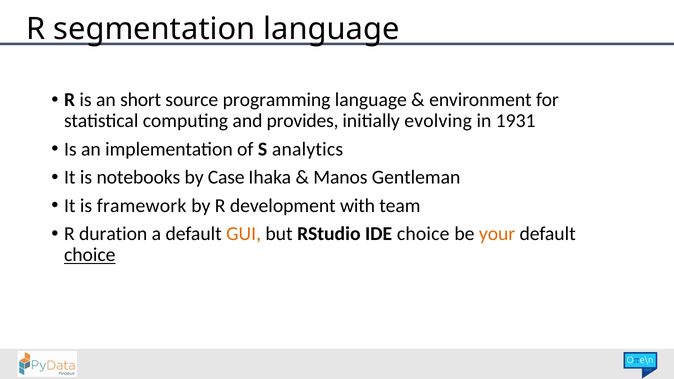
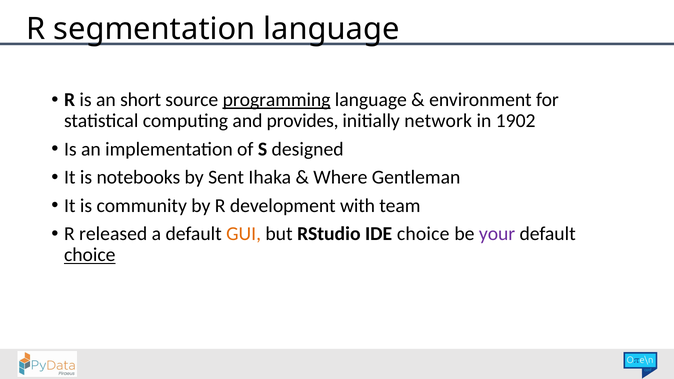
programming underline: none -> present
evolving: evolving -> network
1931: 1931 -> 1902
analytics: analytics -> designed
Case: Case -> Sent
Manos: Manos -> Where
framework: framework -> community
duration: duration -> released
your colour: orange -> purple
